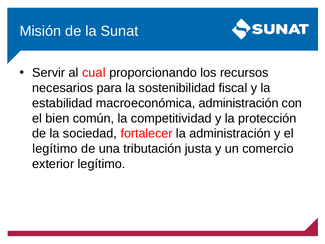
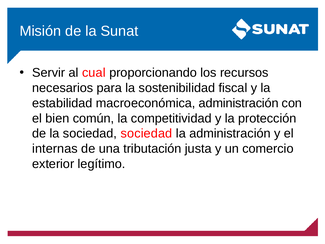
sociedad fortalecer: fortalecer -> sociedad
legítimo at (55, 149): legítimo -> internas
